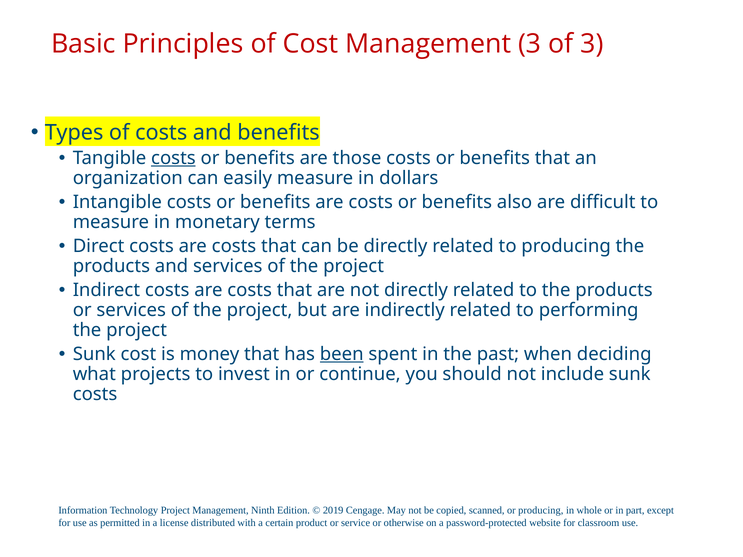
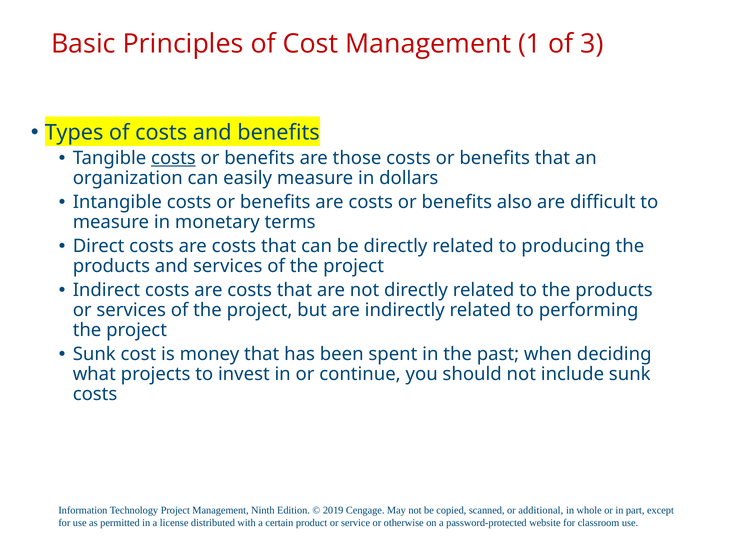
Management 3: 3 -> 1
been underline: present -> none
or producing: producing -> additional
